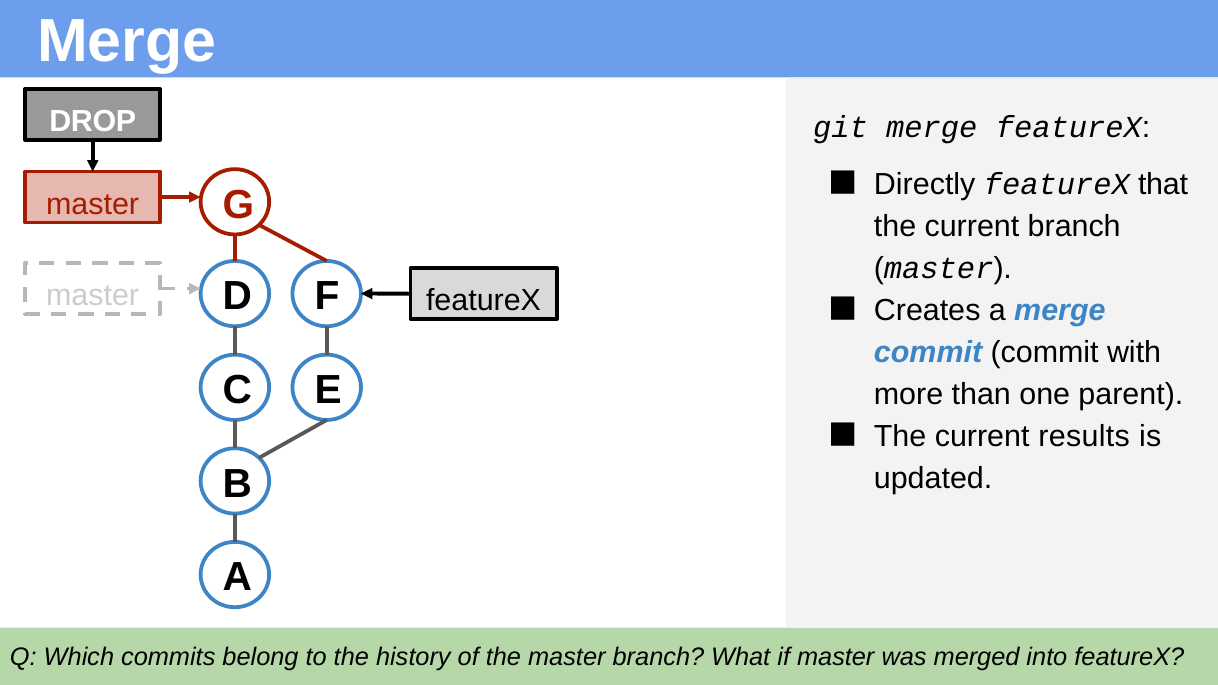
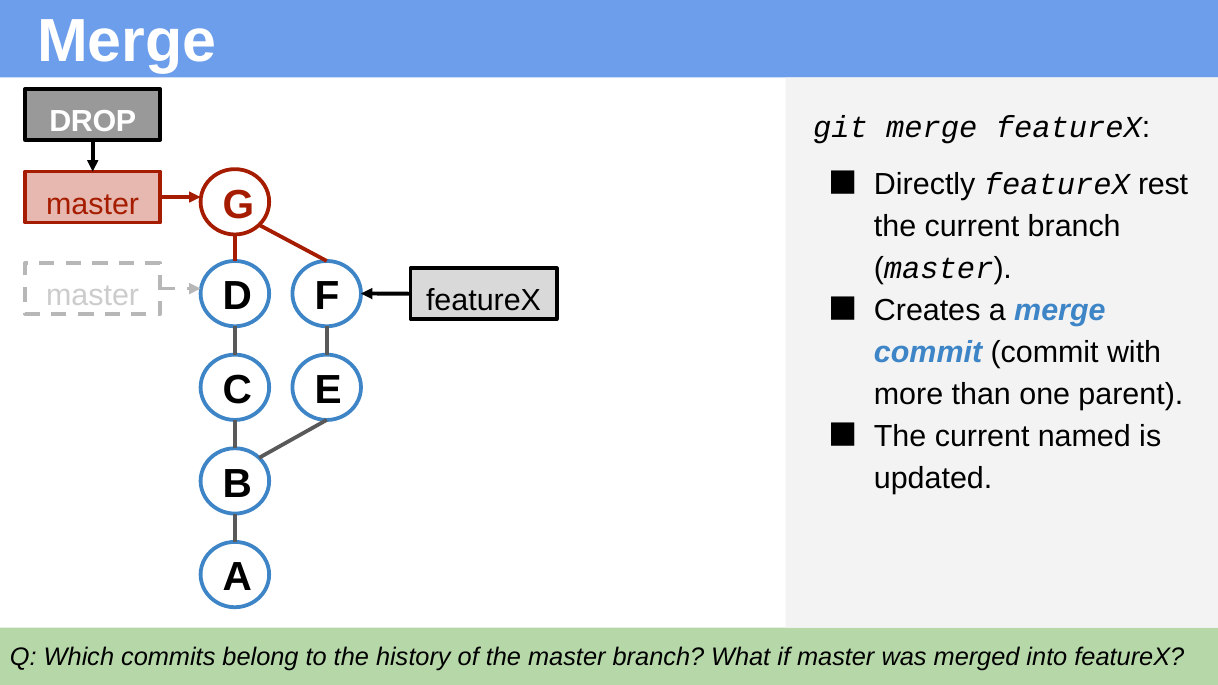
that: that -> rest
results: results -> named
